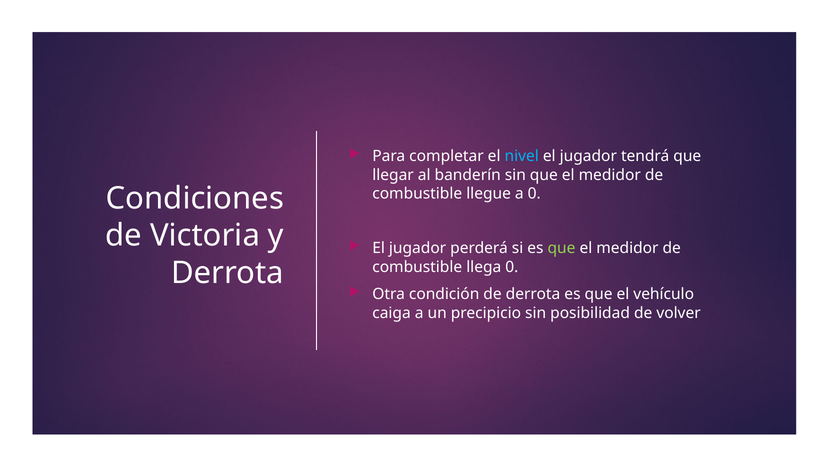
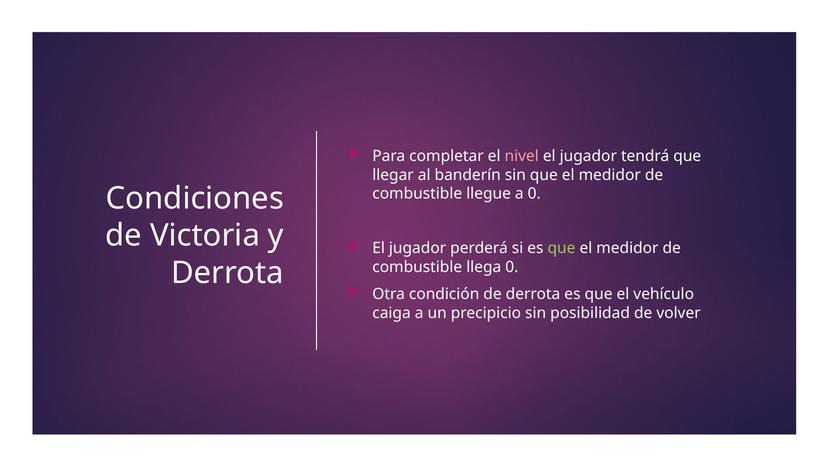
nivel colour: light blue -> pink
